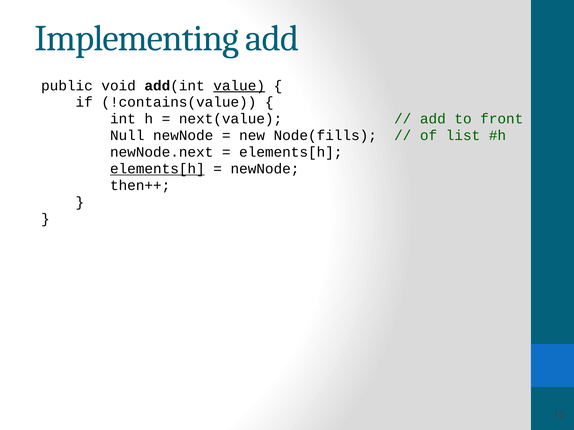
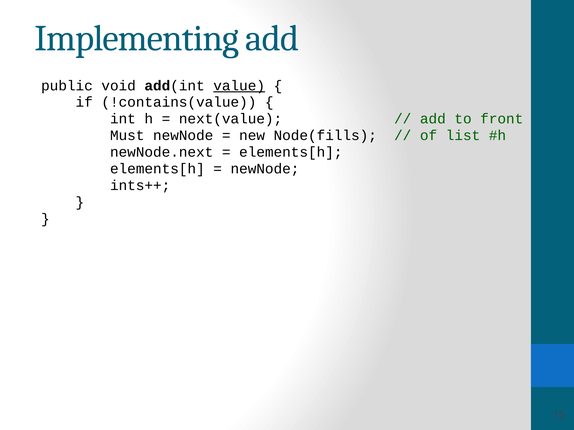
Null: Null -> Must
elements[h at (157, 169) underline: present -> none
then++: then++ -> ints++
